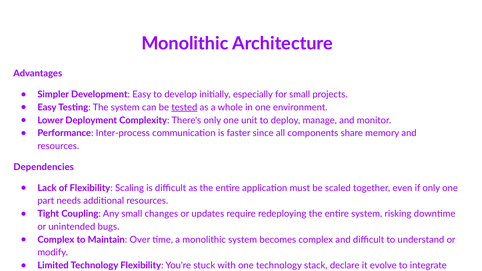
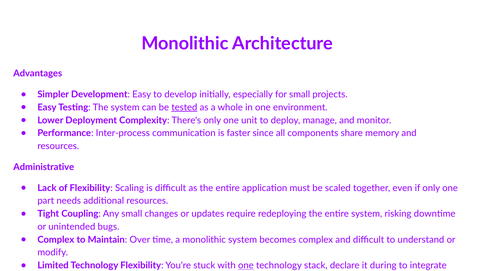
Dependencies: Dependencies -> Administrative
one at (246, 266) underline: none -> present
evolve: evolve -> during
